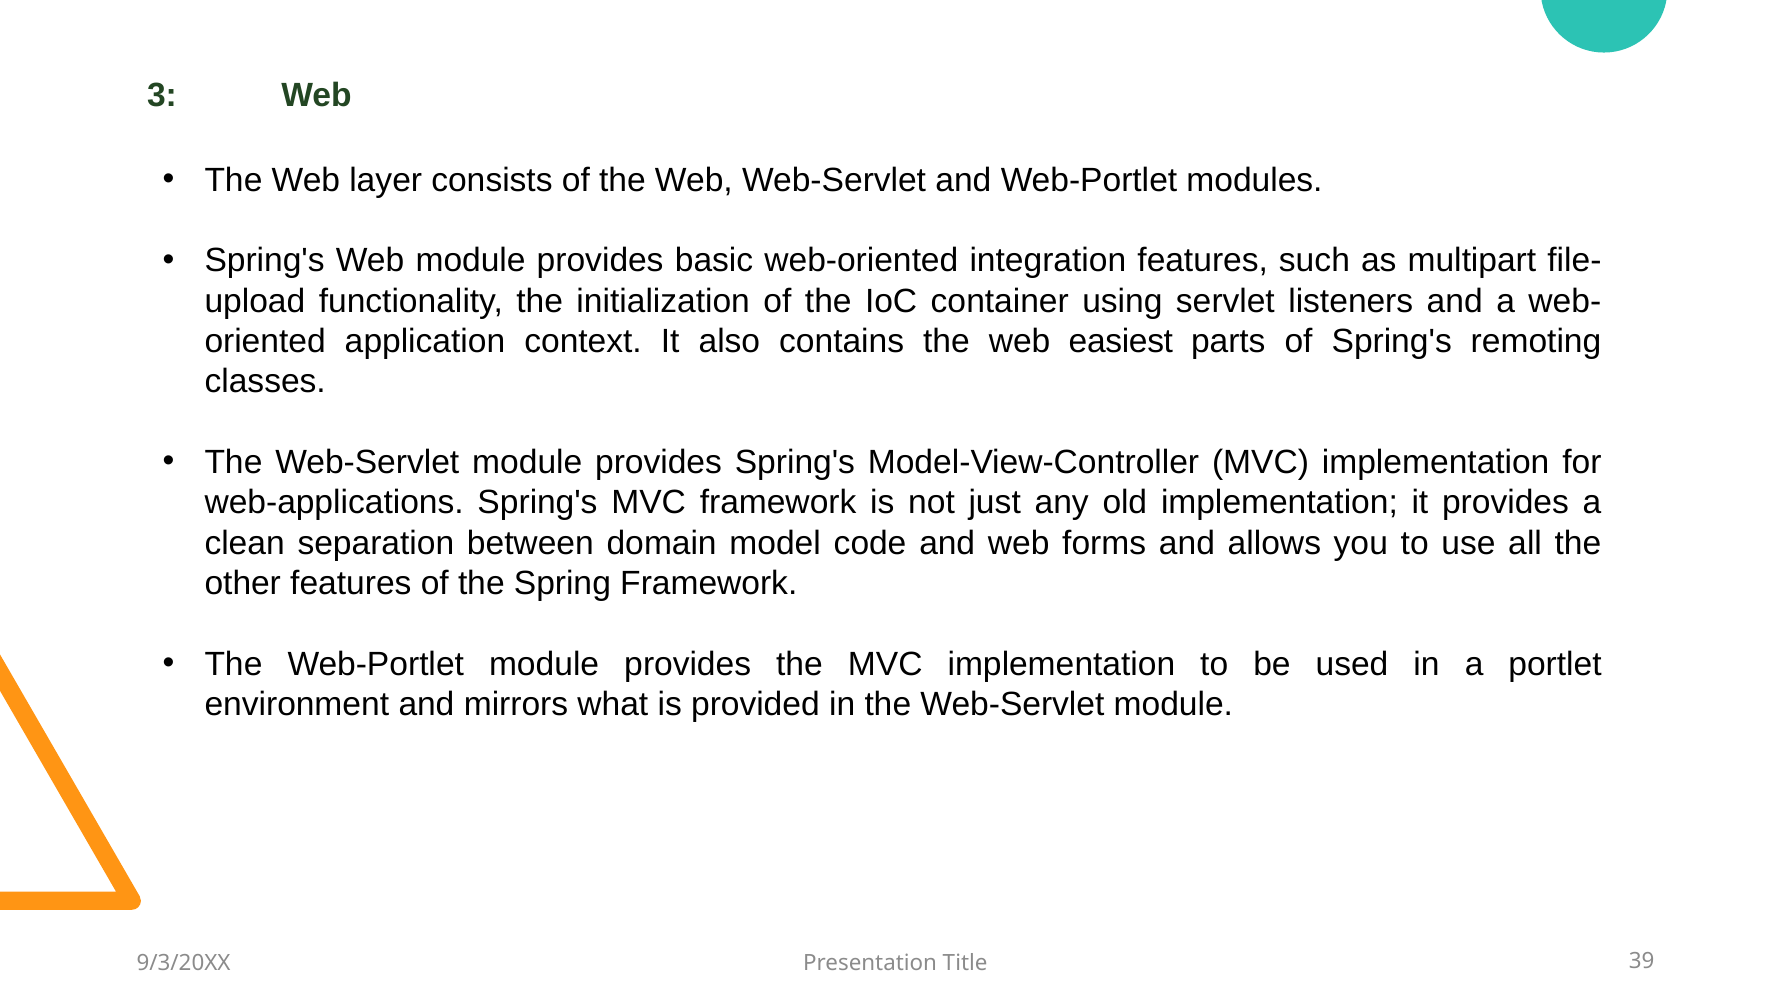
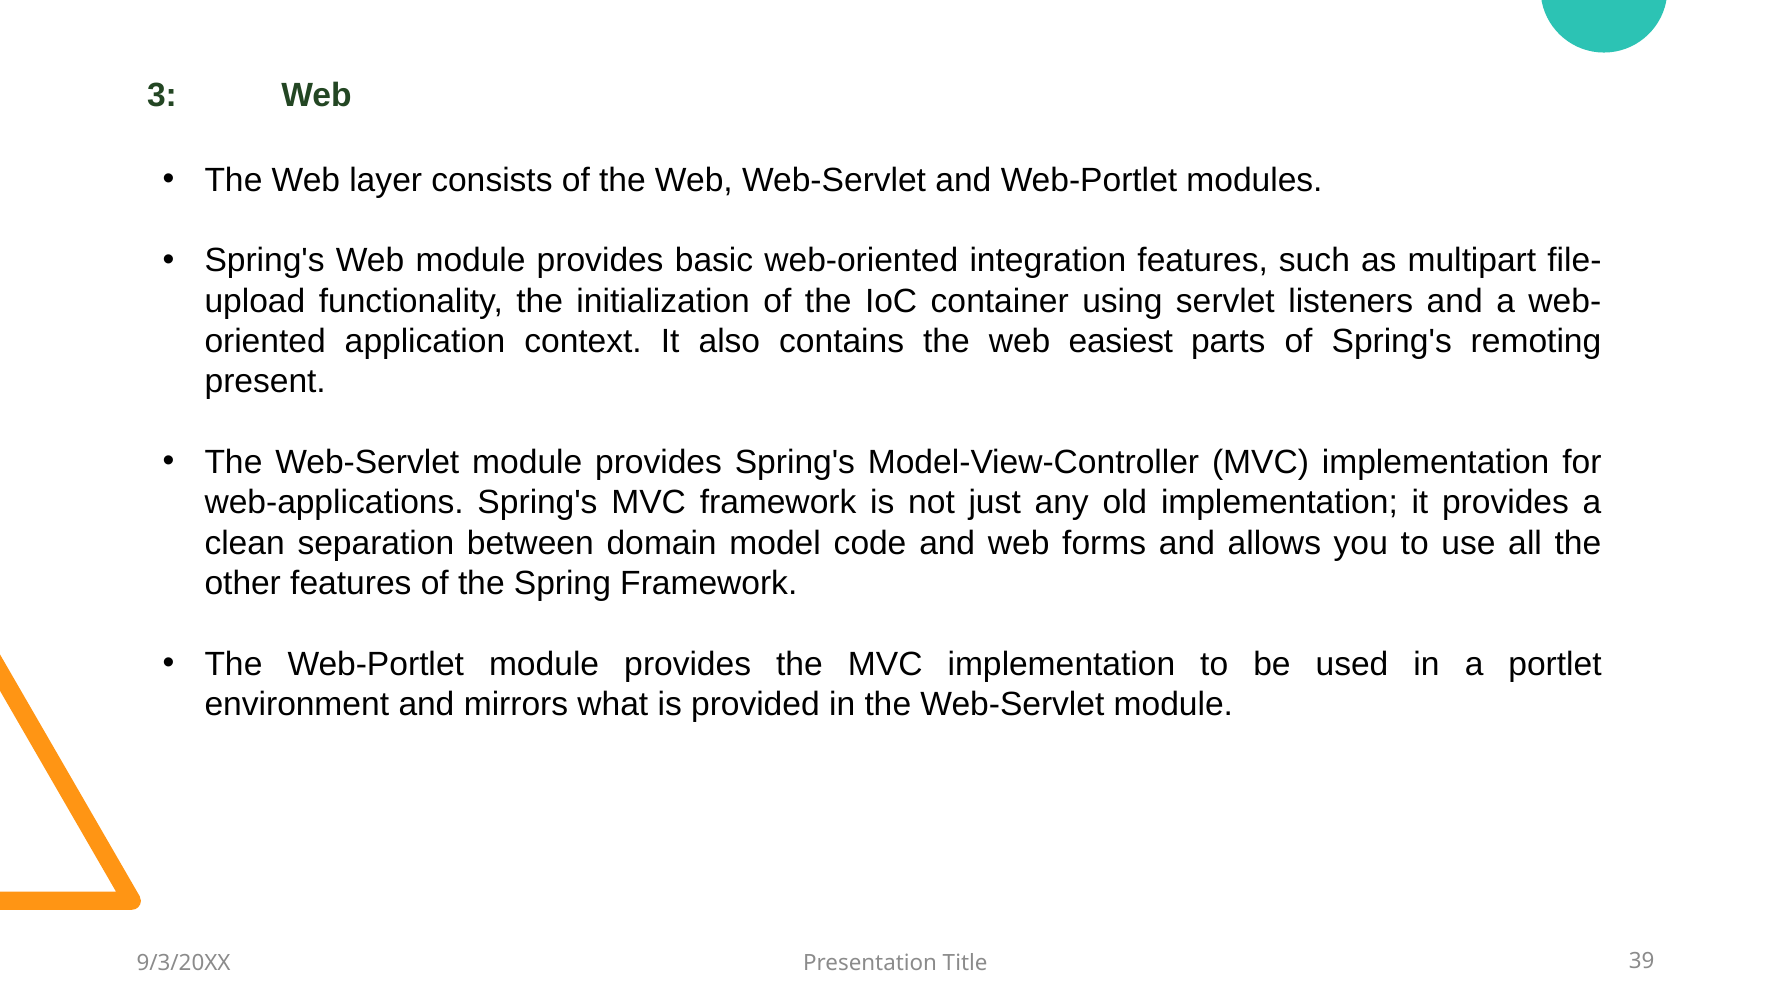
classes: classes -> present
